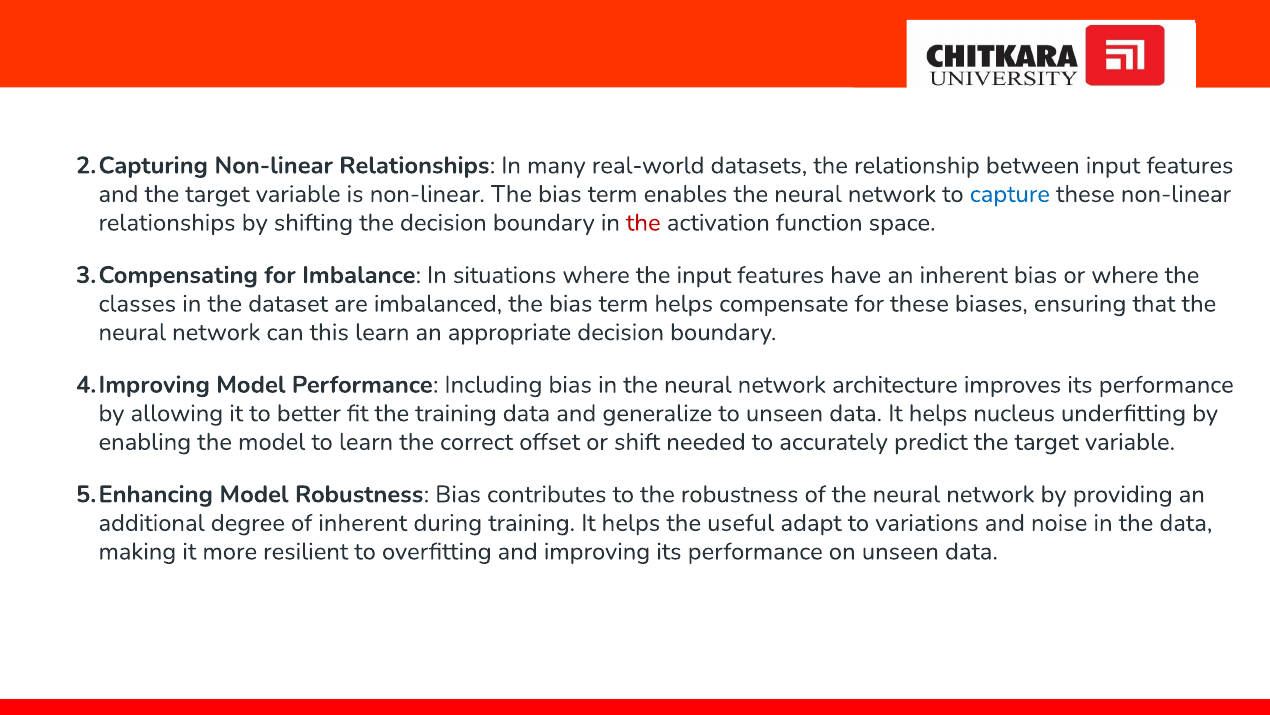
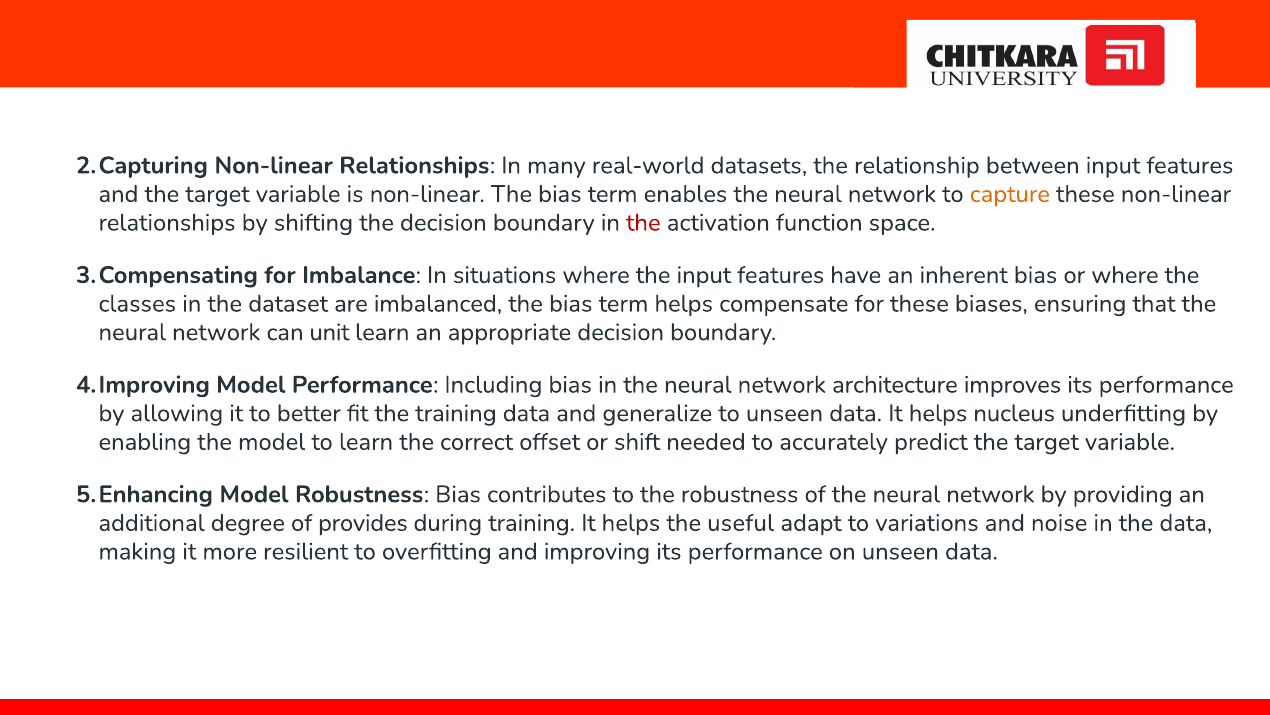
capture colour: blue -> orange
this: this -> unit
of inherent: inherent -> provides
